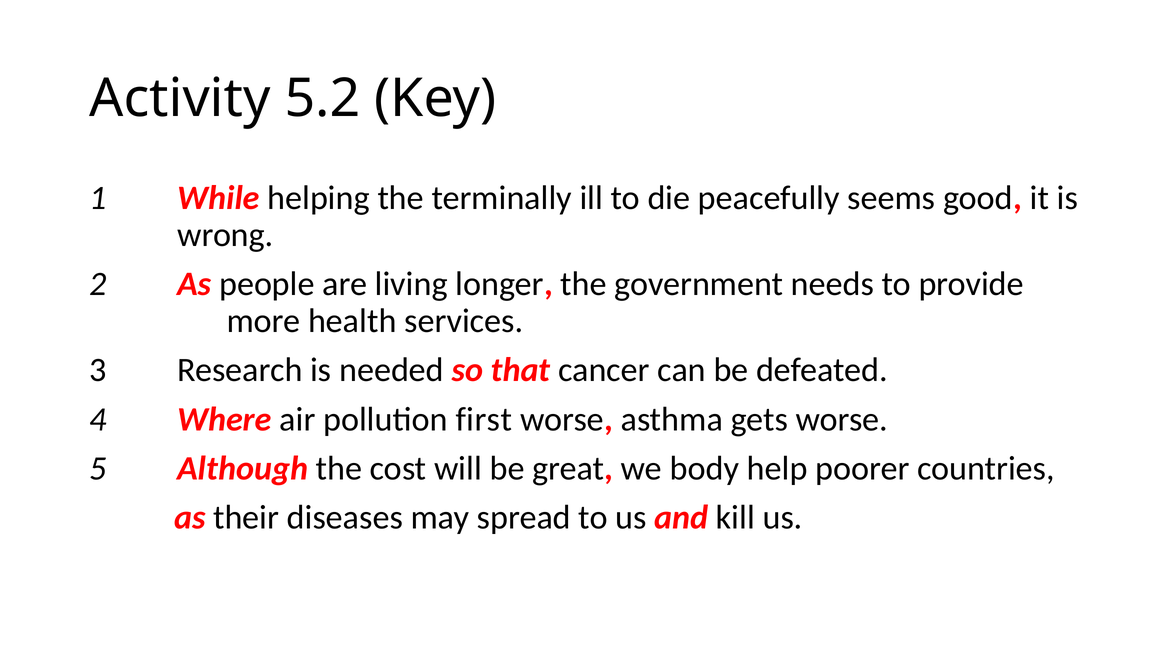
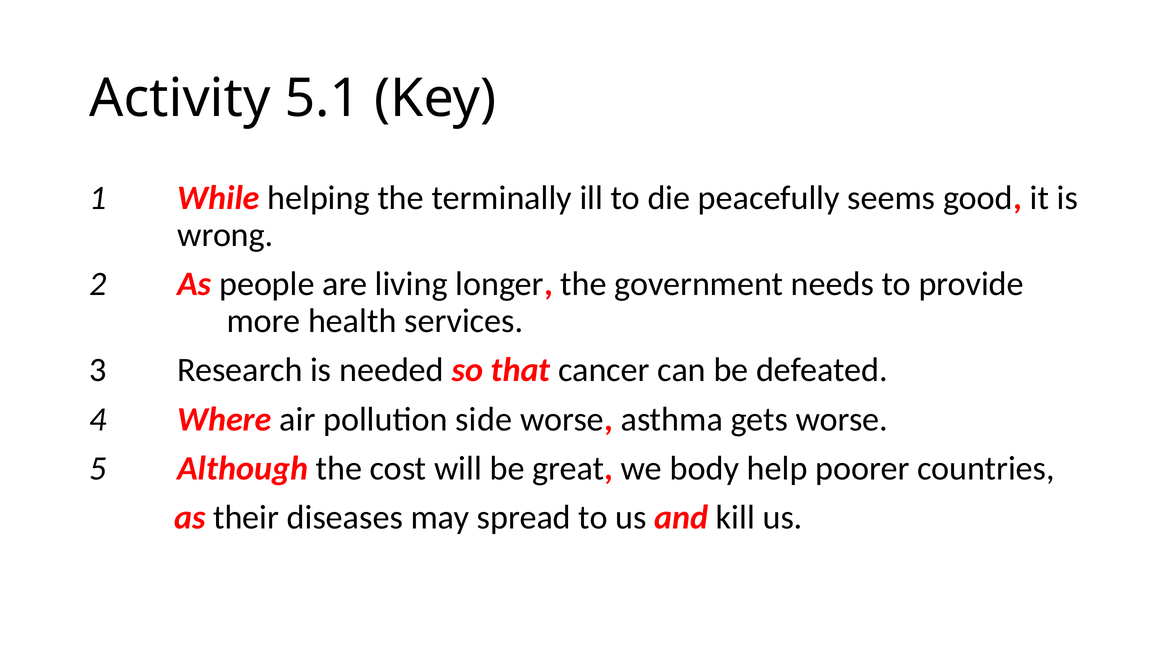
5.2: 5.2 -> 5.1
first: first -> side
